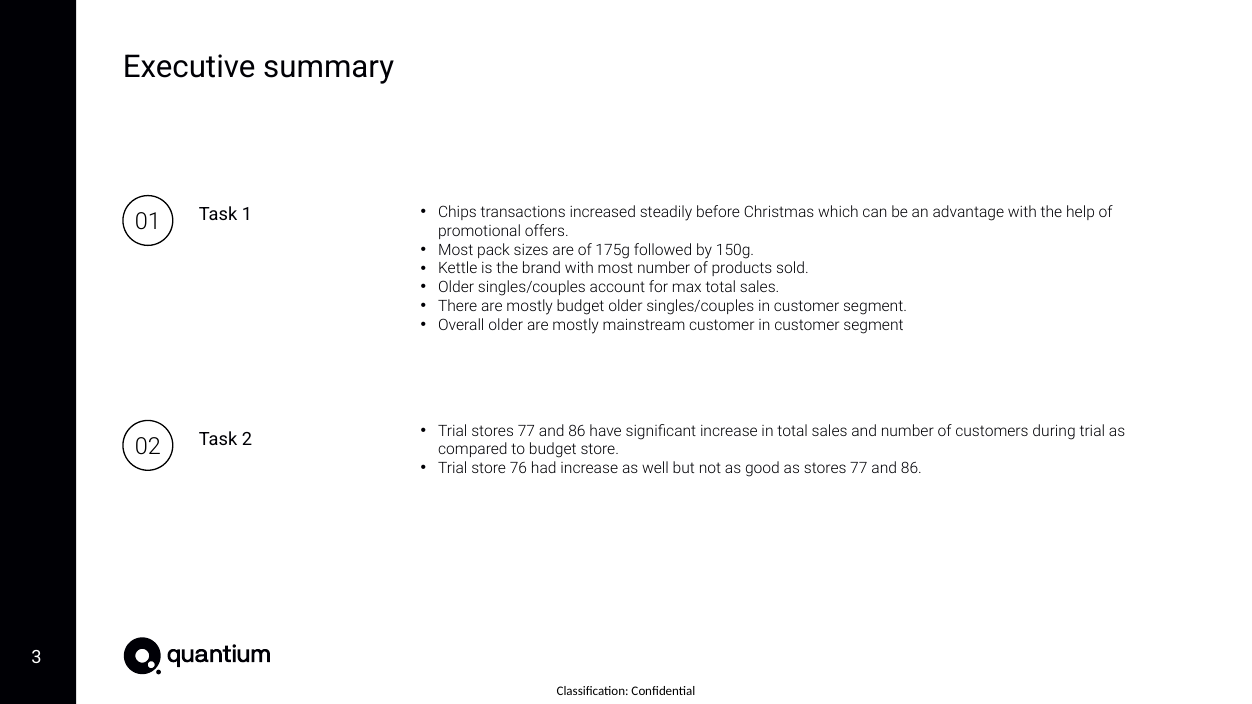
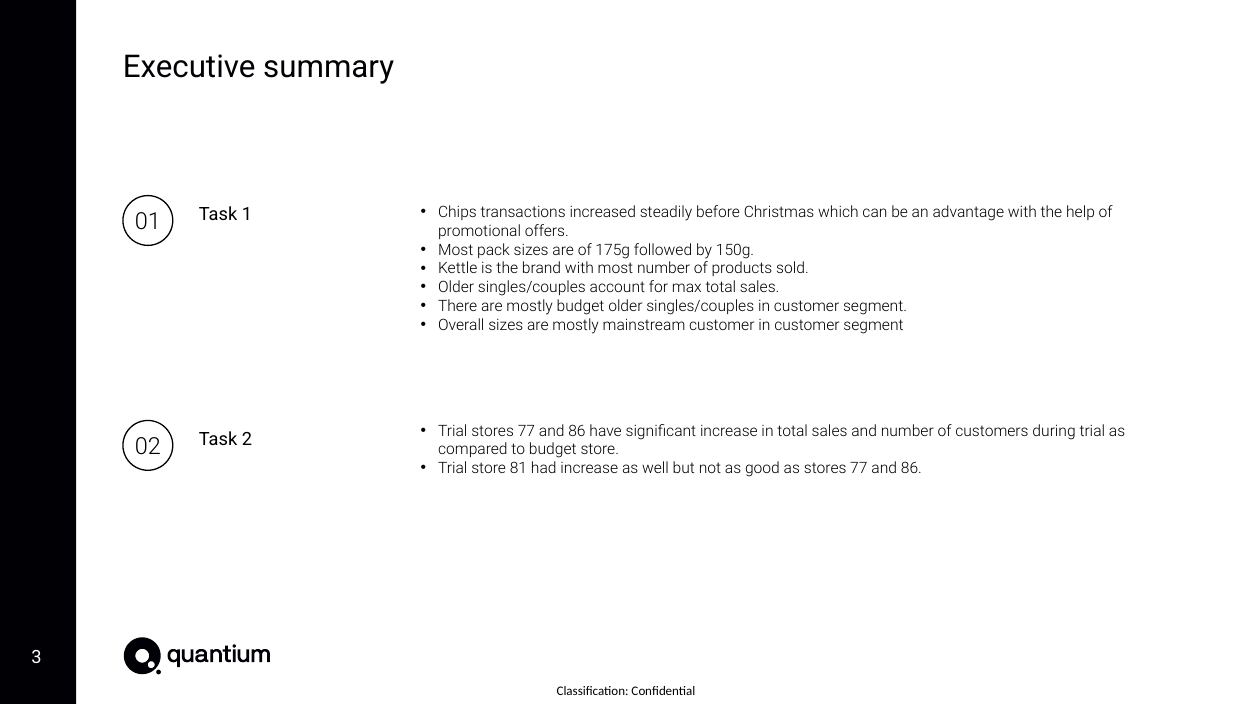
Overall older: older -> sizes
76: 76 -> 81
